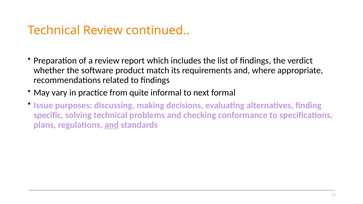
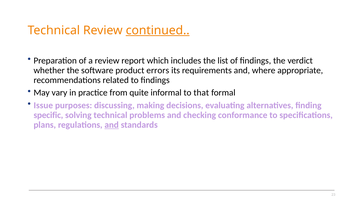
continued underline: none -> present
match: match -> errors
next: next -> that
